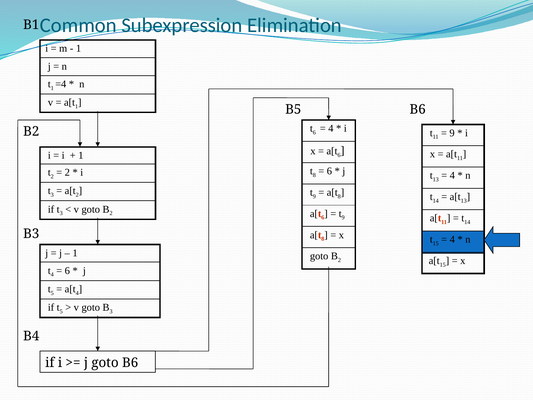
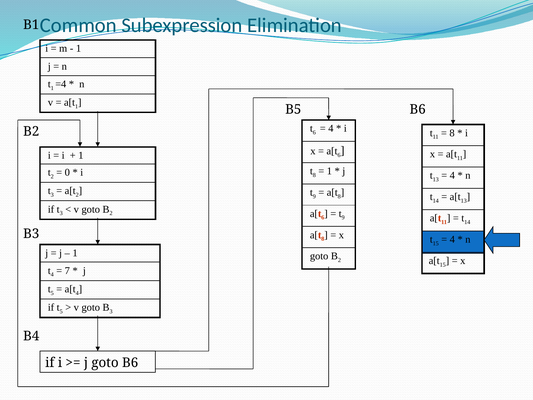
9 at (452, 133): 9 -> 8
6 at (329, 171): 6 -> 1
2 at (67, 172): 2 -> 0
6 at (67, 270): 6 -> 7
